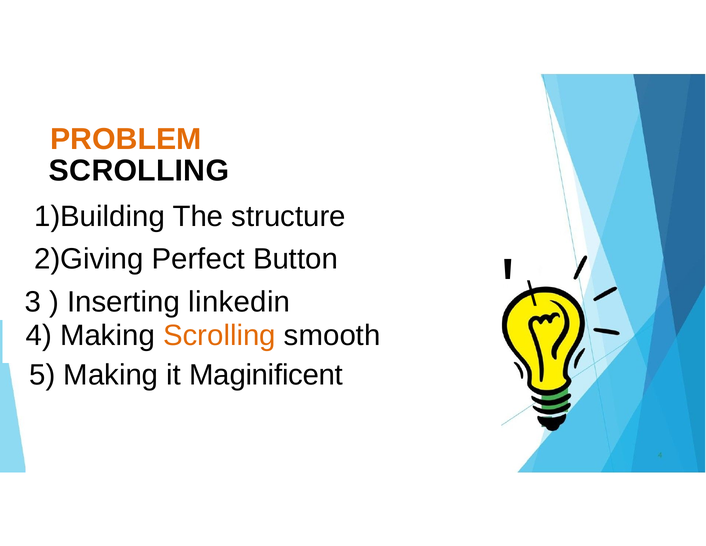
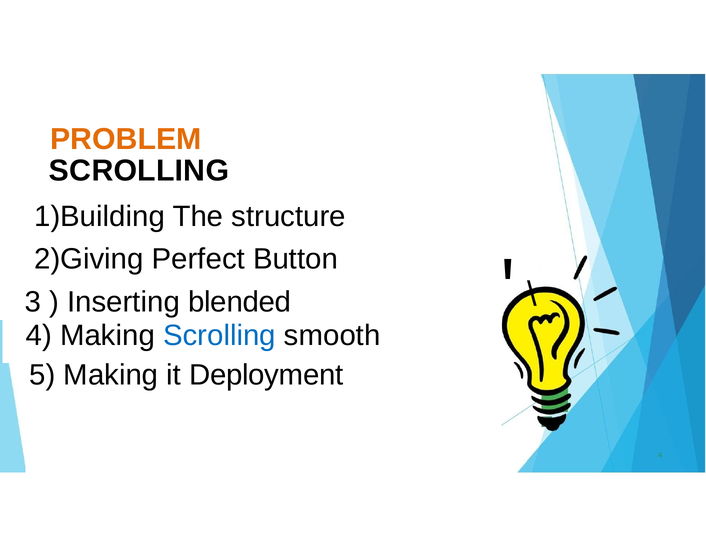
linkedin: linkedin -> blended
Scrolling at (219, 335) colour: orange -> blue
Maginificent: Maginificent -> Deployment
